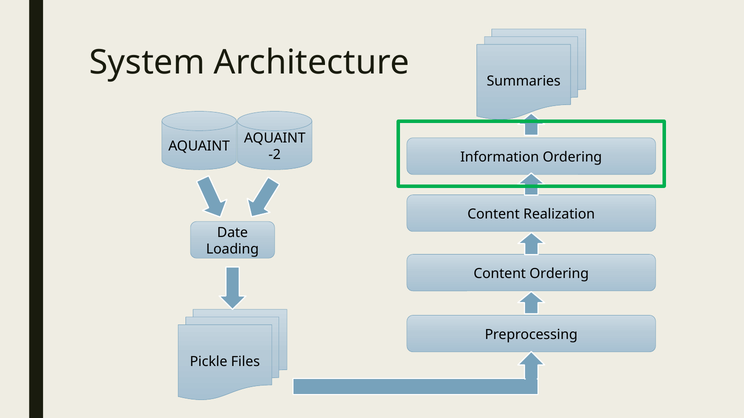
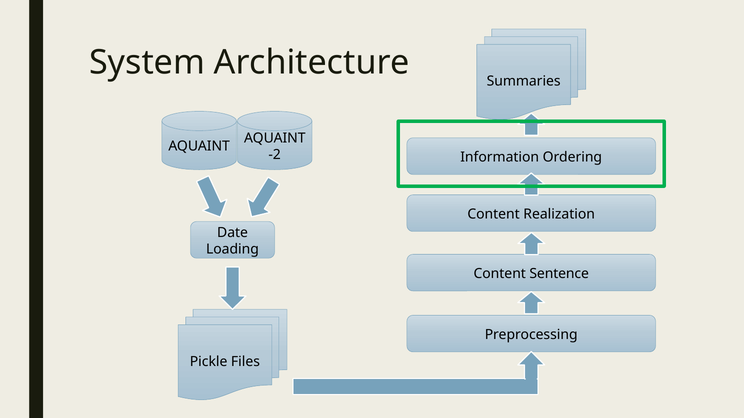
Content Ordering: Ordering -> Sentence
